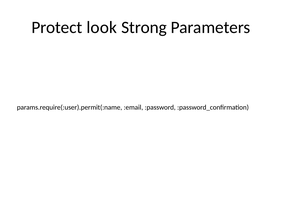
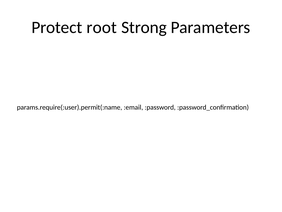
look: look -> root
